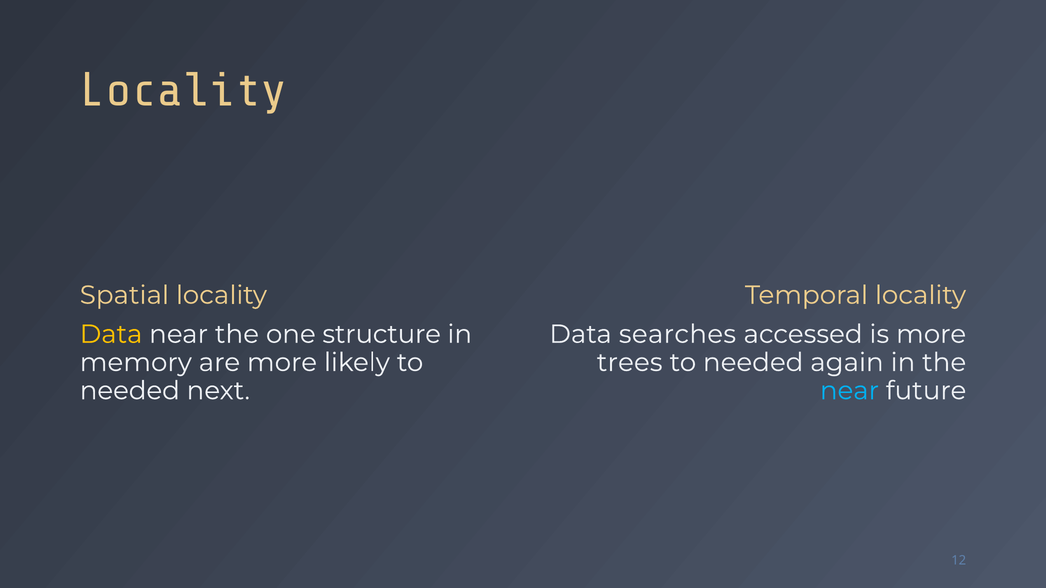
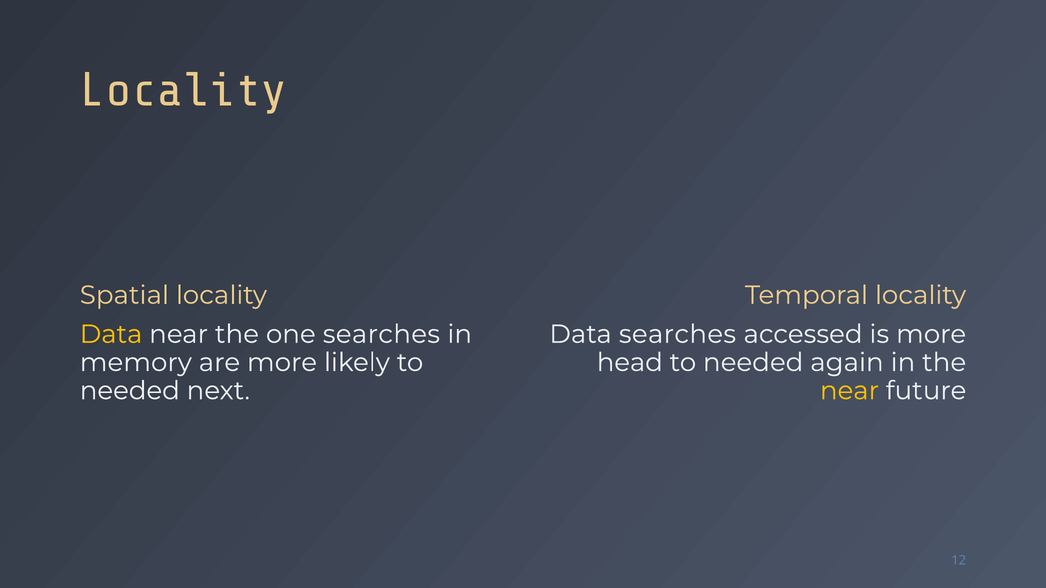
one structure: structure -> searches
trees: trees -> head
near at (849, 391) colour: light blue -> yellow
